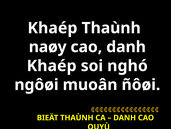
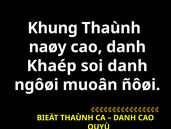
Khaép at (52, 28): Khaép -> Khung
soi nghó: nghó -> danh
